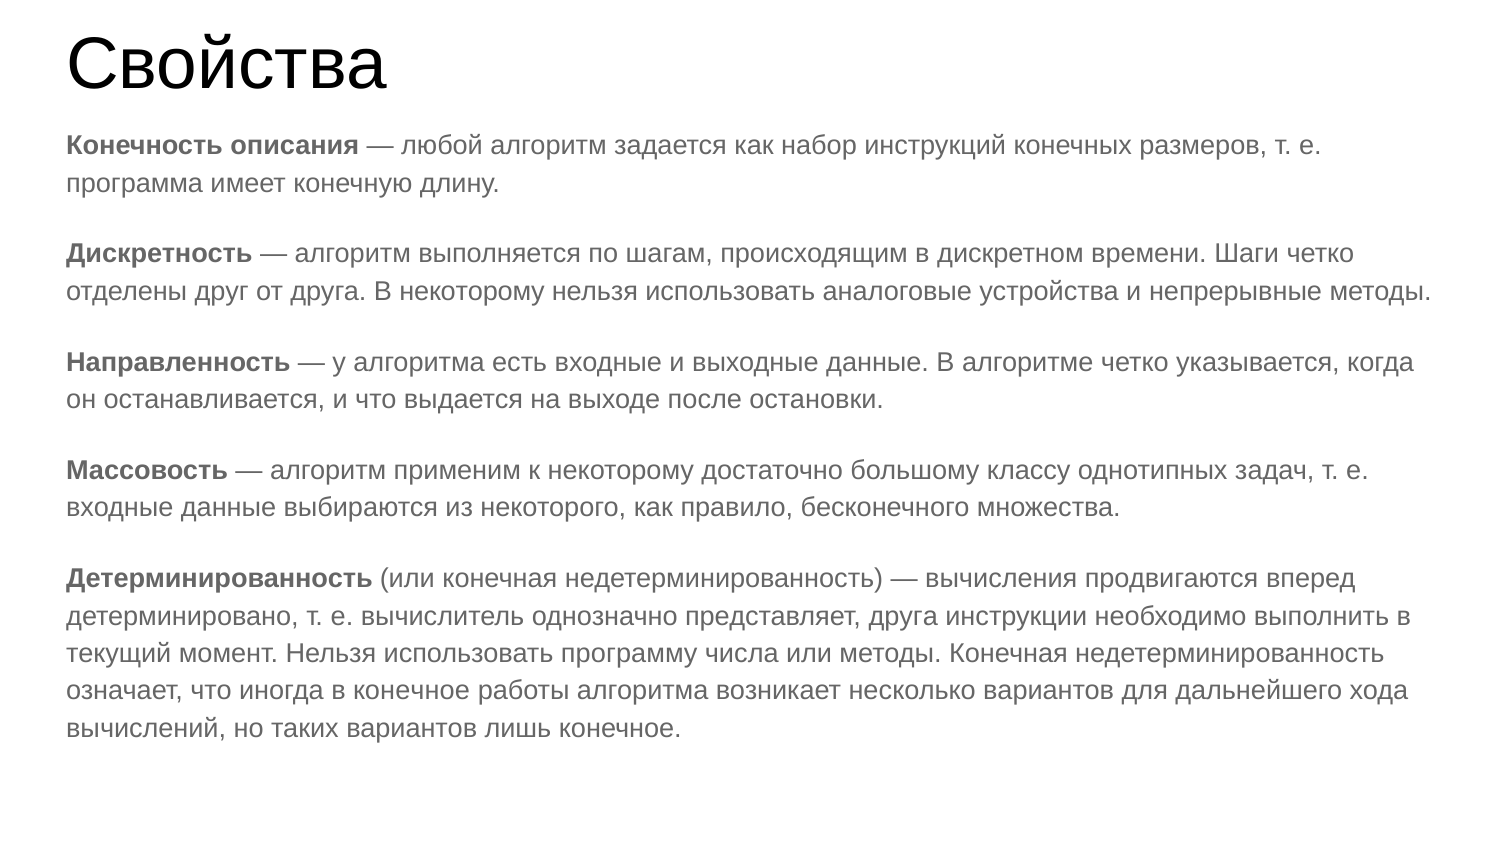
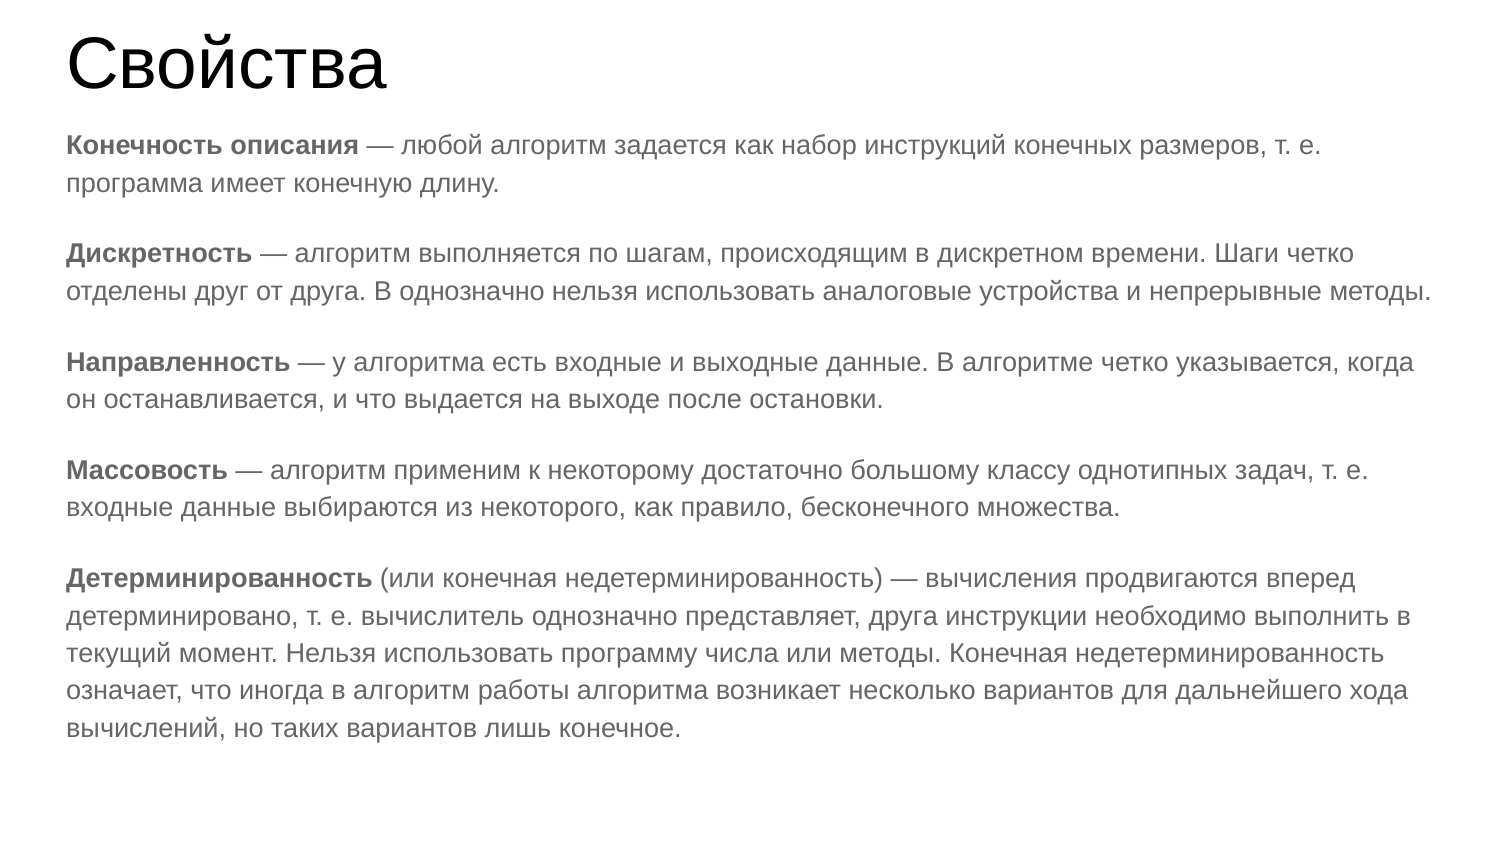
В некоторому: некоторому -> однозначно
в конечное: конечное -> алгоритм
